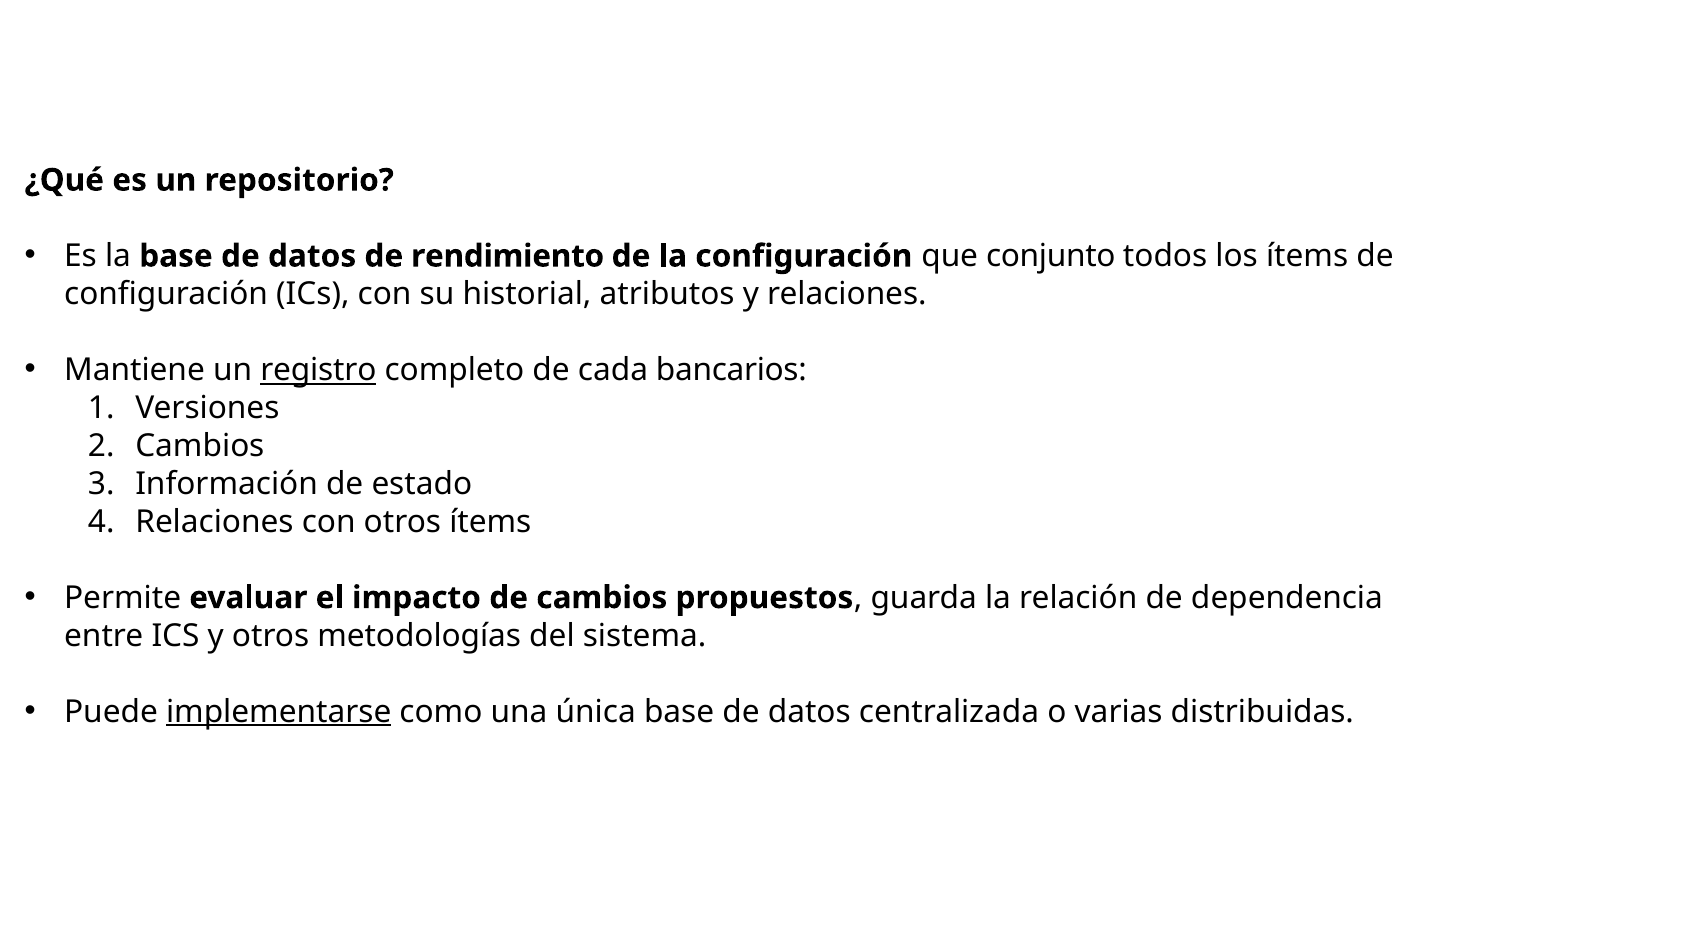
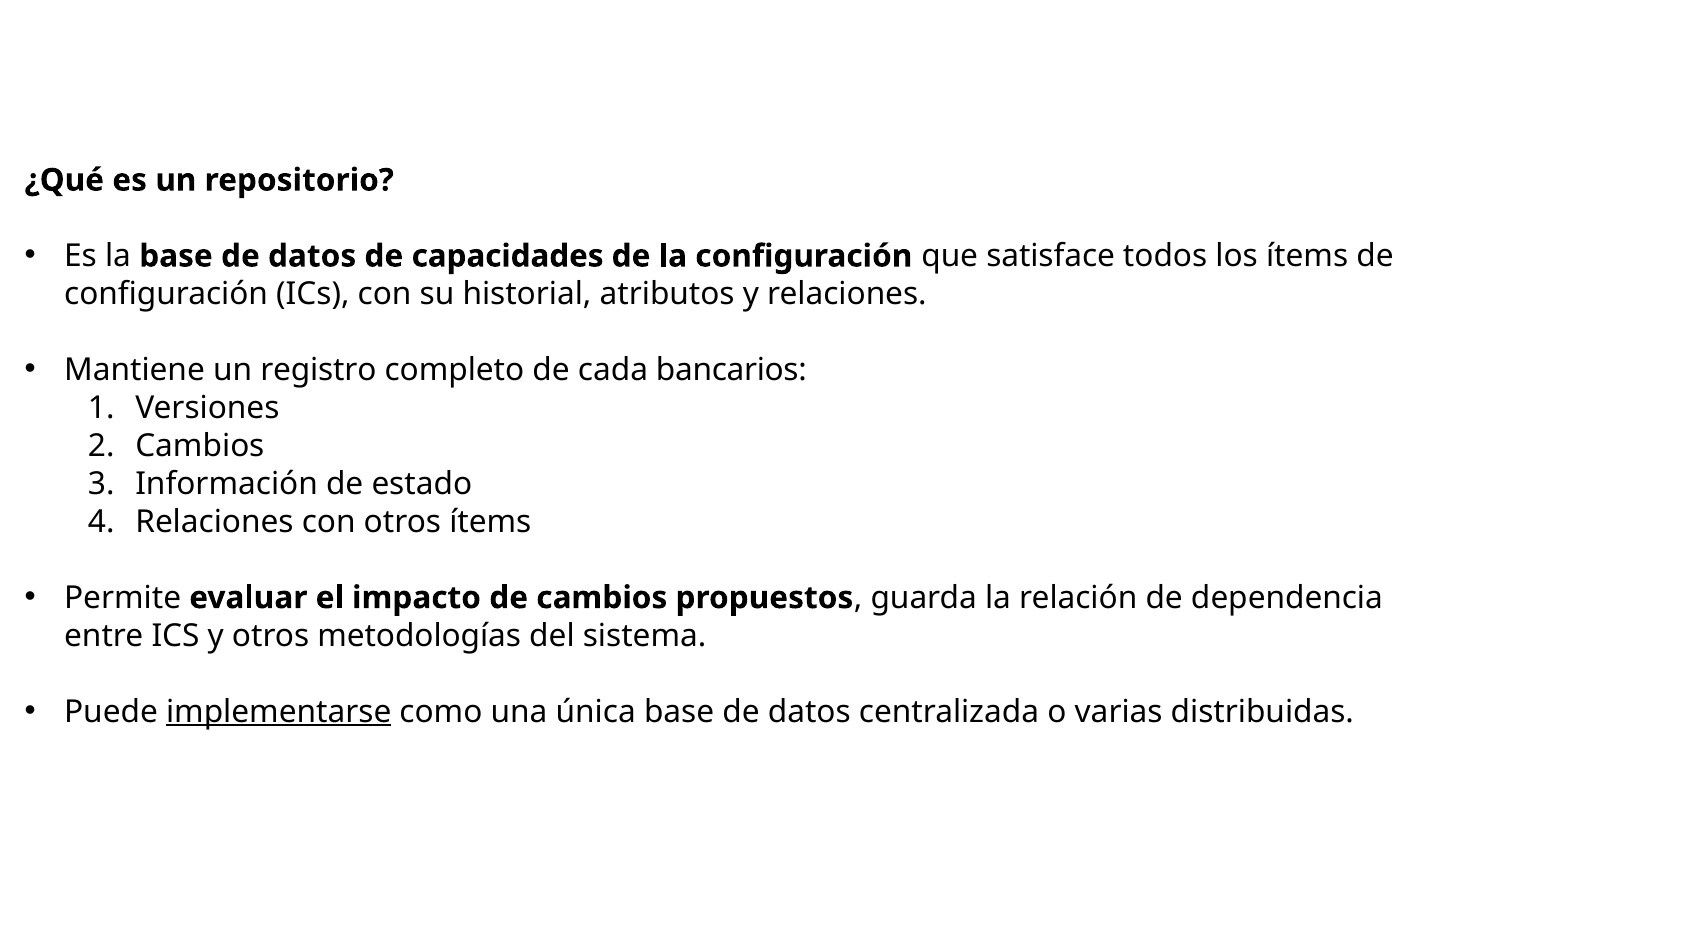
rendimiento: rendimiento -> capacidades
conjunto: conjunto -> satisface
registro underline: present -> none
